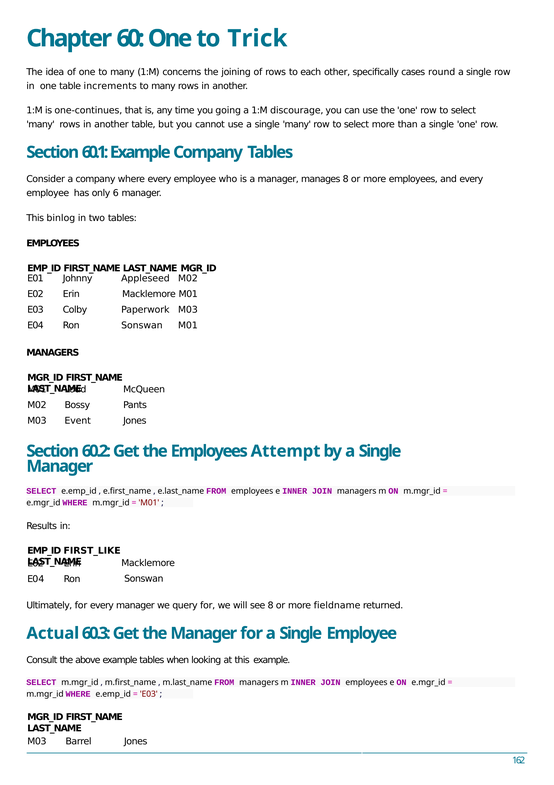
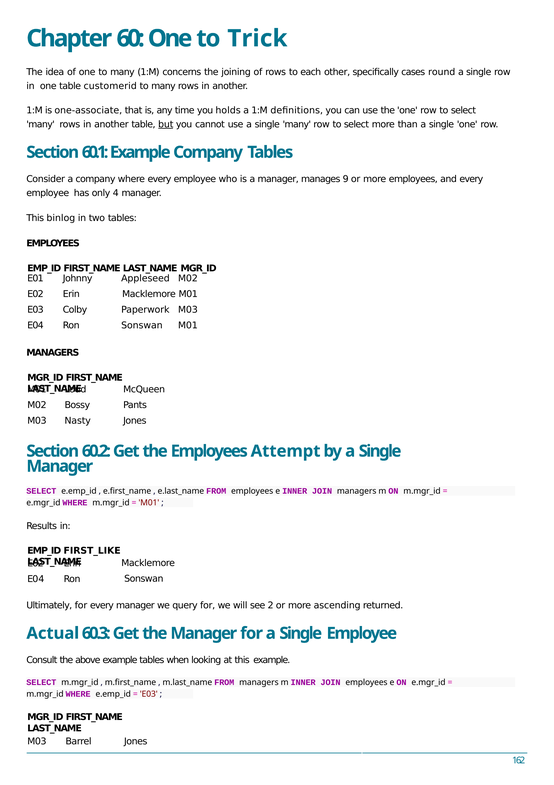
increments: increments -> customerid
one-continues: one-continues -> one-associate
going: going -> holds
discourage: discourage -> deﬁnitions
but underline: none -> present
manages 8: 8 -> 9
6: 6 -> 4
Event: Event -> Nasty
see 8: 8 -> 2
fieldname: fieldname -> ascending
